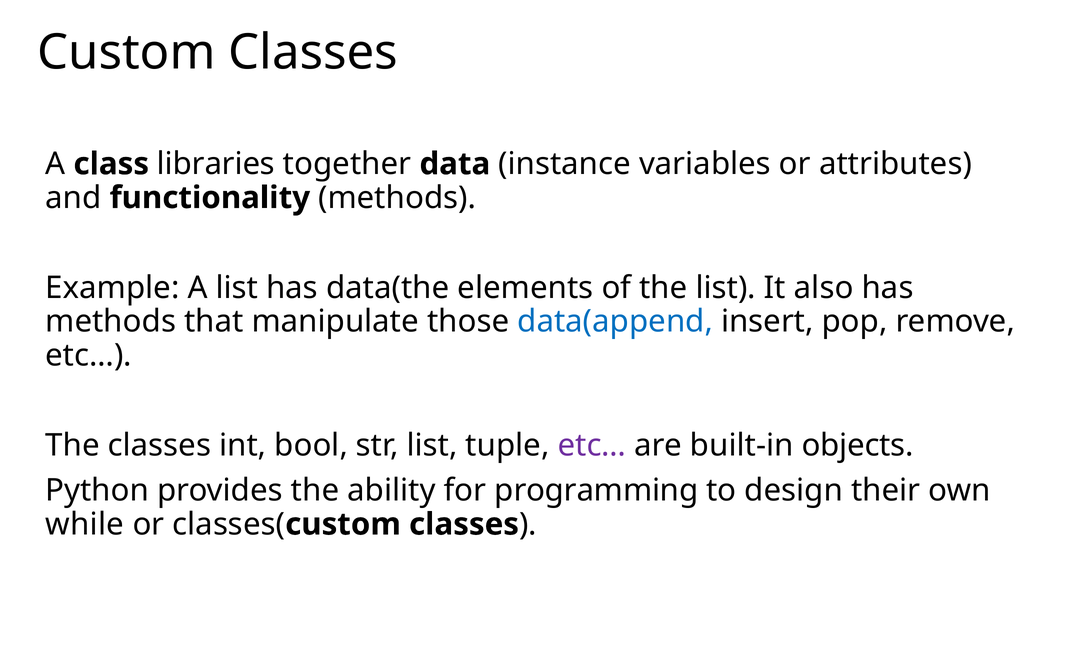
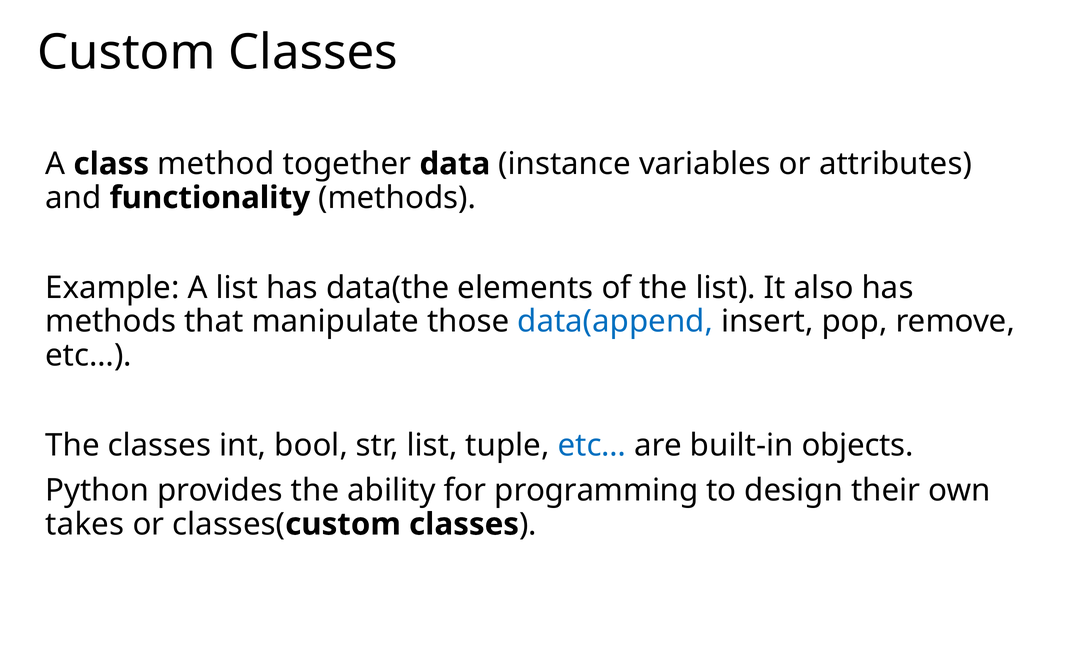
libraries: libraries -> method
etc… at (592, 445) colour: purple -> blue
while: while -> takes
